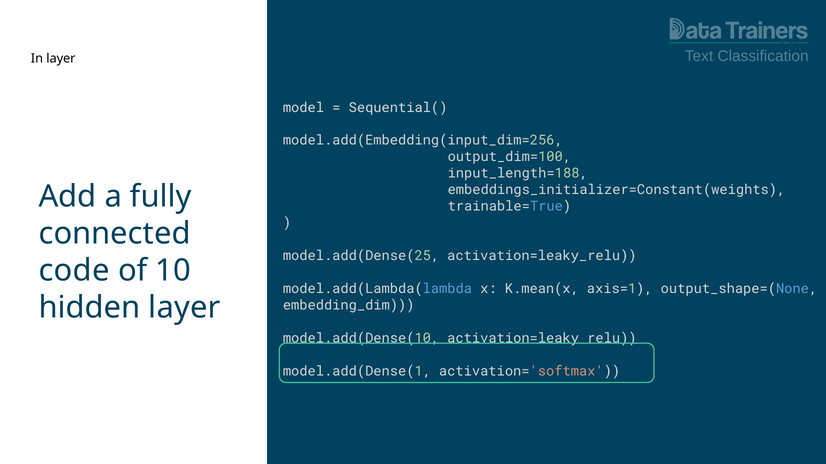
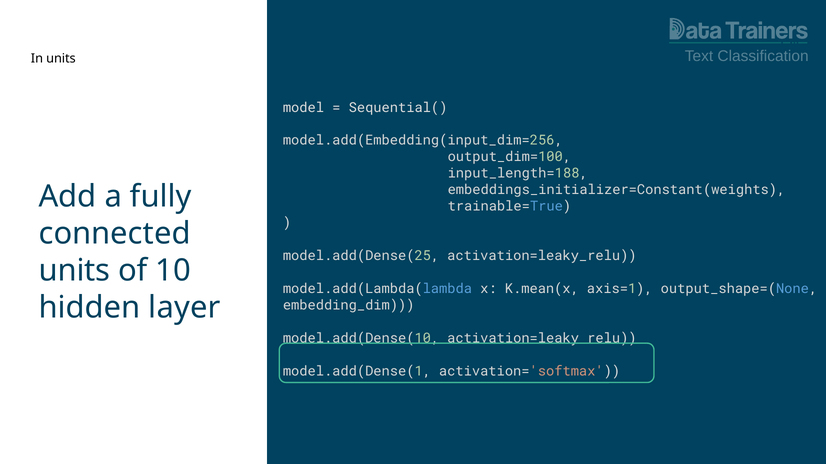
In layer: layer -> units
code at (74, 271): code -> units
